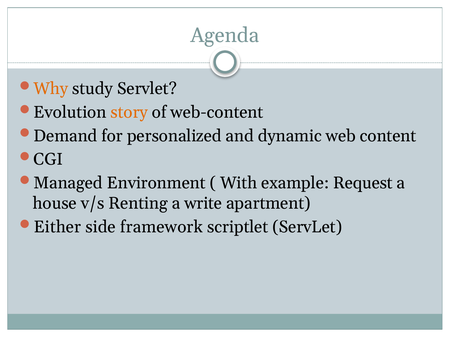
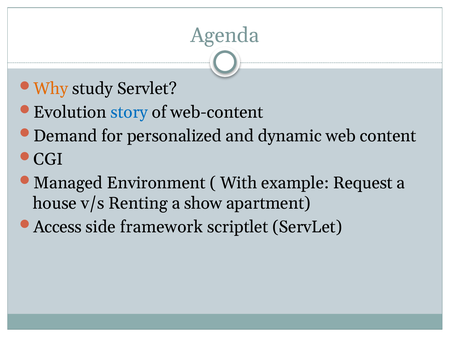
story colour: orange -> blue
write: write -> show
Either: Either -> Access
